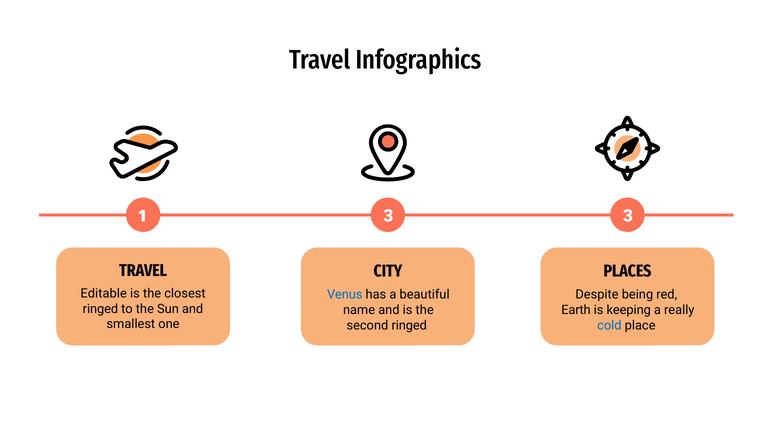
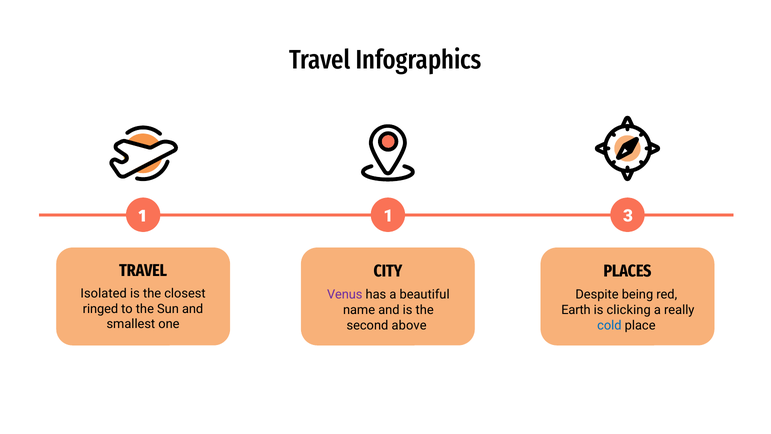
1 3: 3 -> 1
Editable: Editable -> Isolated
Venus colour: blue -> purple
keeping: keeping -> clicking
second ringed: ringed -> above
